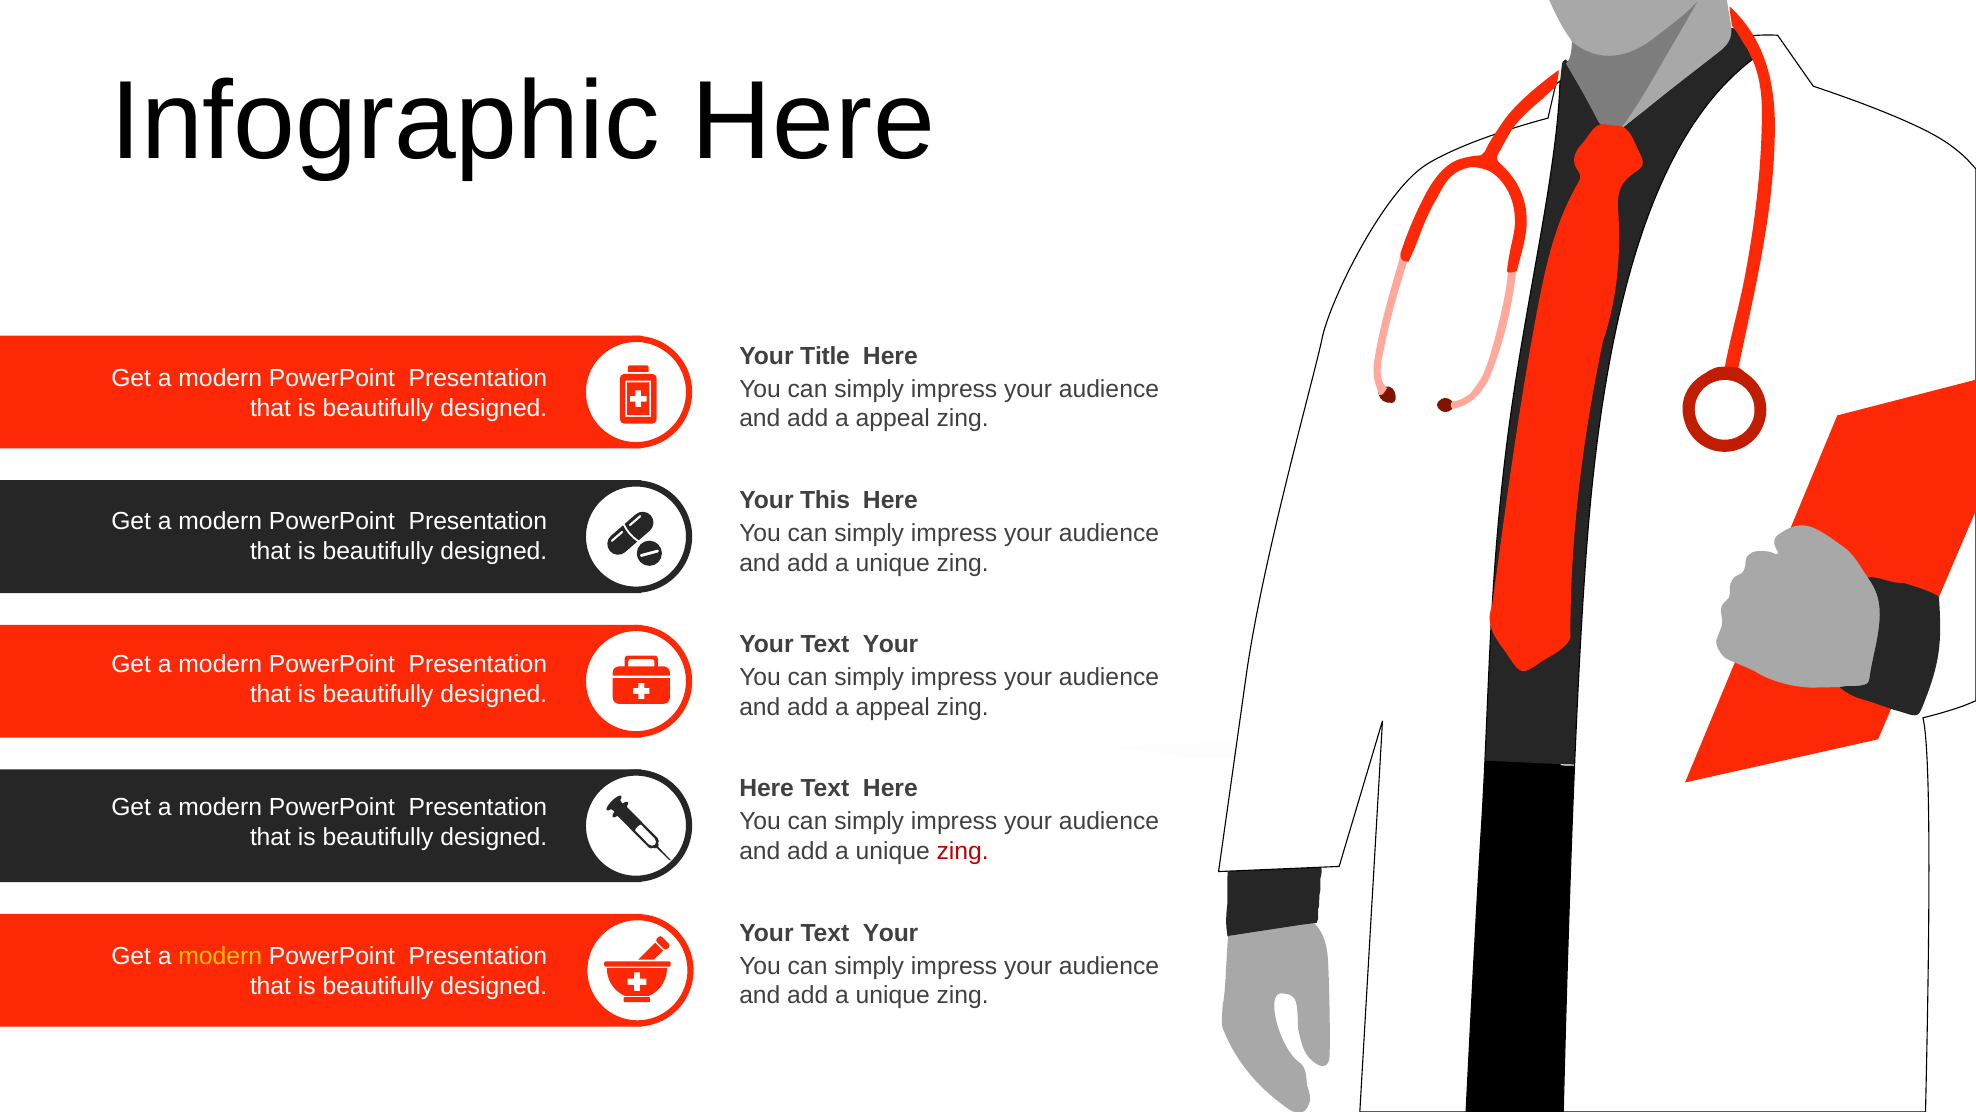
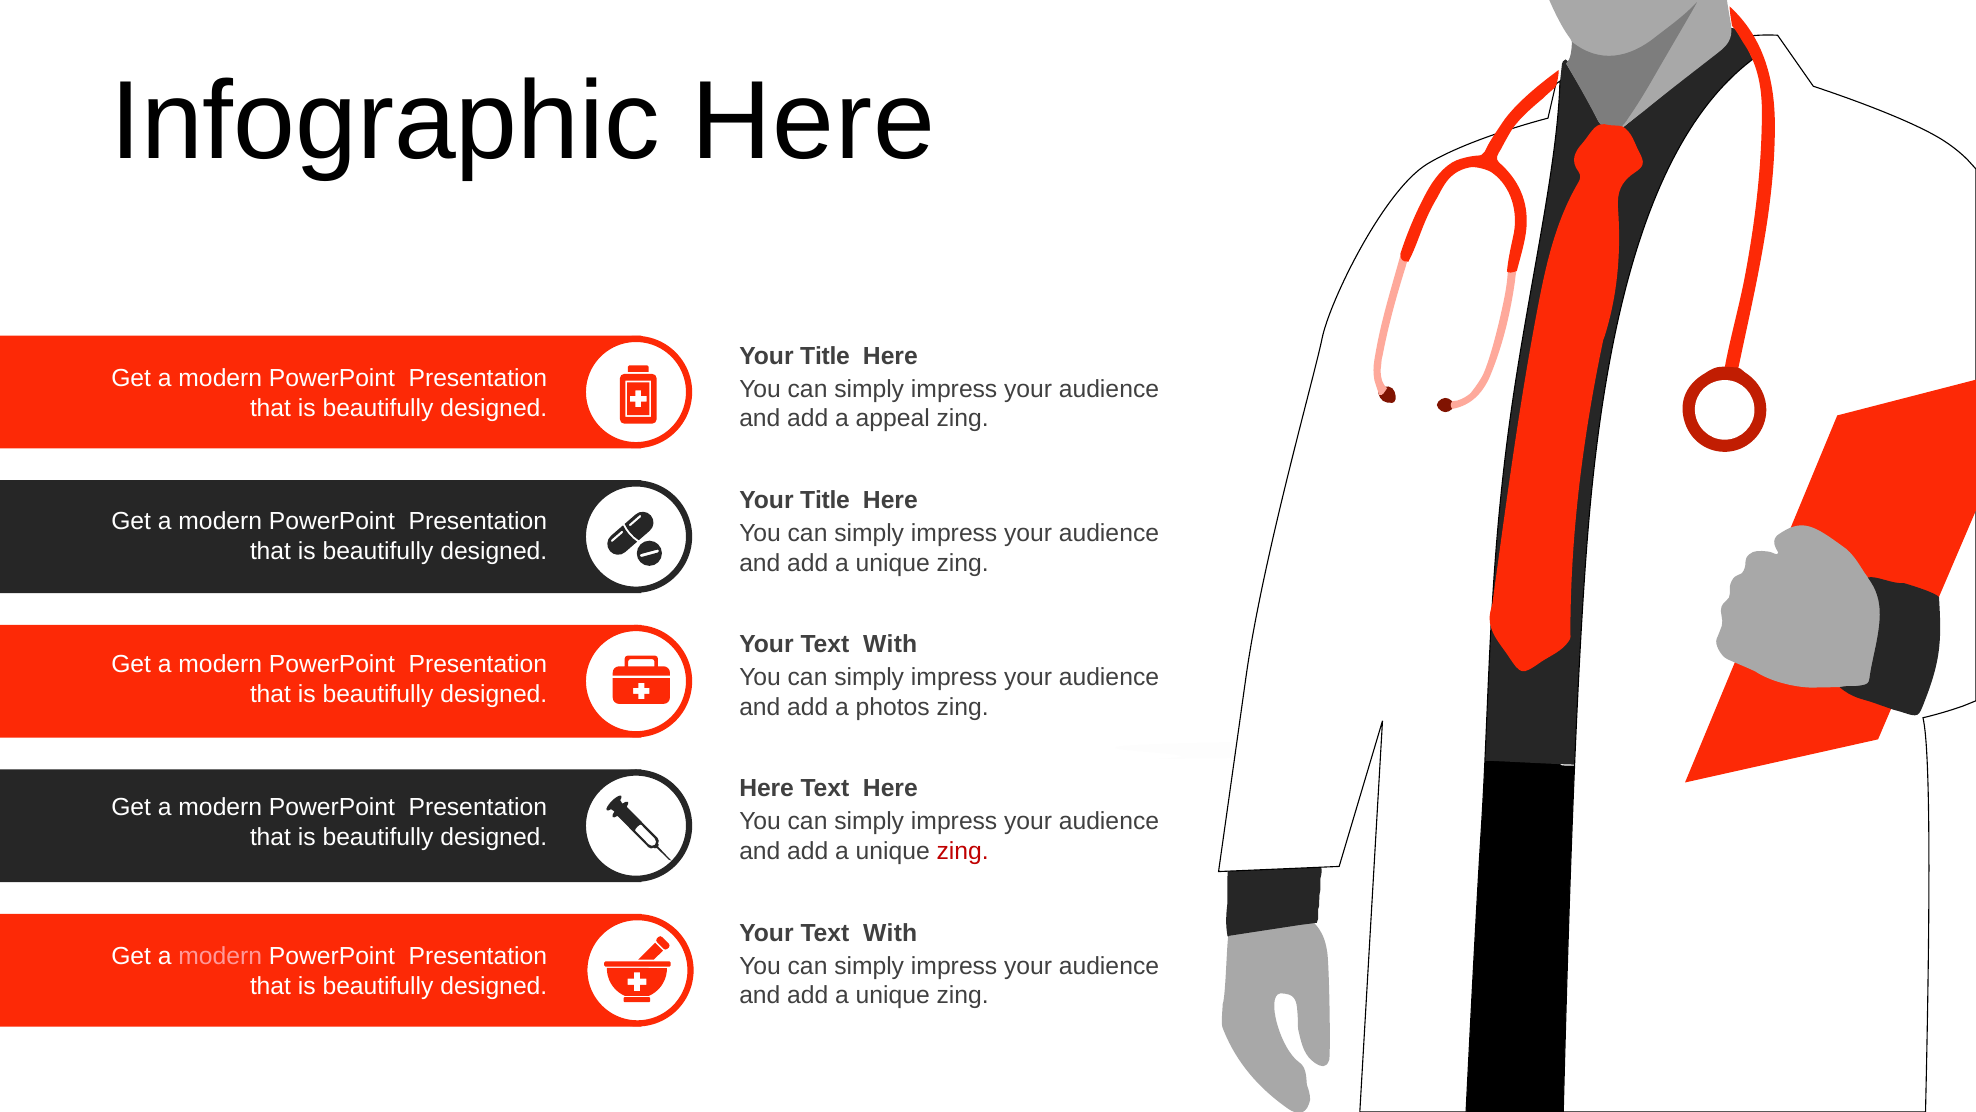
This at (825, 500): This -> Title
Your at (890, 644): Your -> With
appeal at (893, 707): appeal -> photos
Your at (890, 933): Your -> With
modern at (220, 956) colour: yellow -> pink
